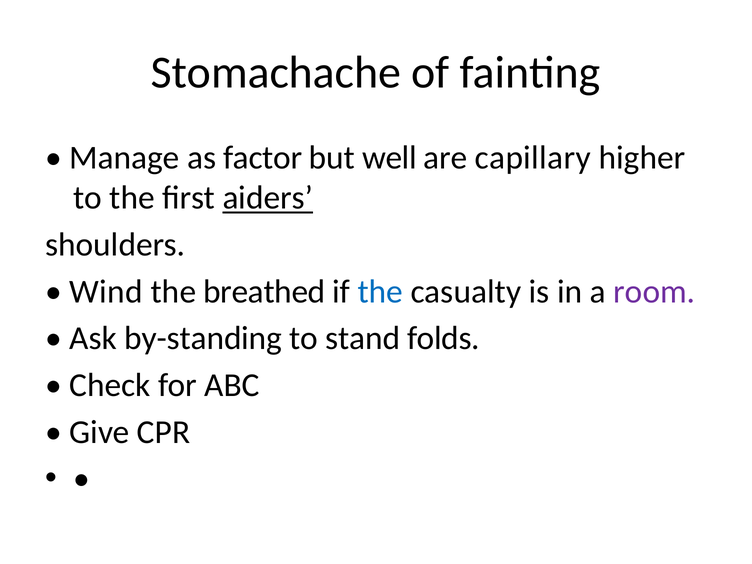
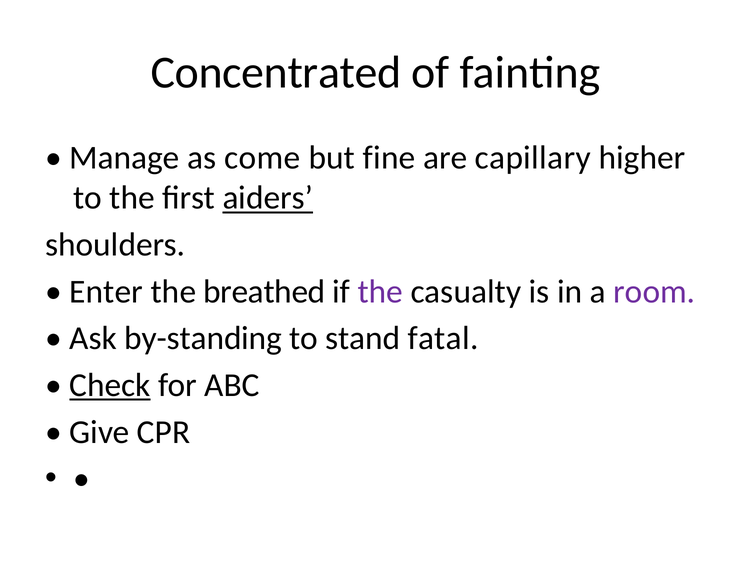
Stomachache: Stomachache -> Concentrated
factor: factor -> come
well: well -> fine
Wind: Wind -> Enter
the at (380, 292) colour: blue -> purple
folds: folds -> fatal
Check underline: none -> present
